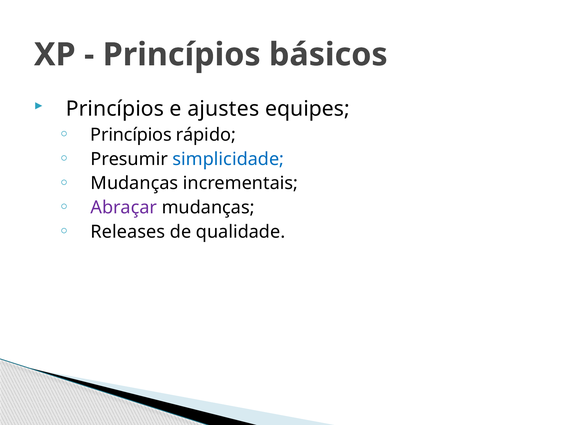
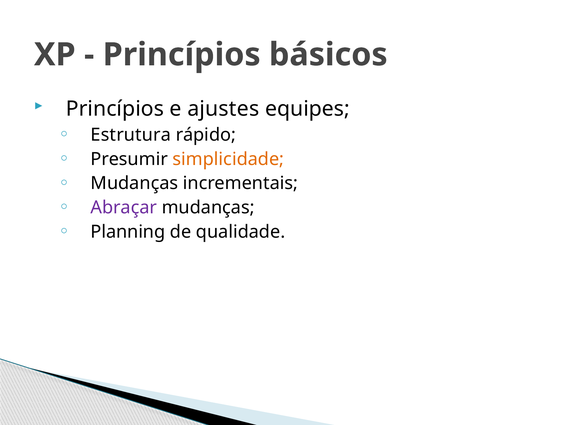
Princípios at (131, 135): Princípios -> Estrutura
simplicidade colour: blue -> orange
Releases: Releases -> Planning
